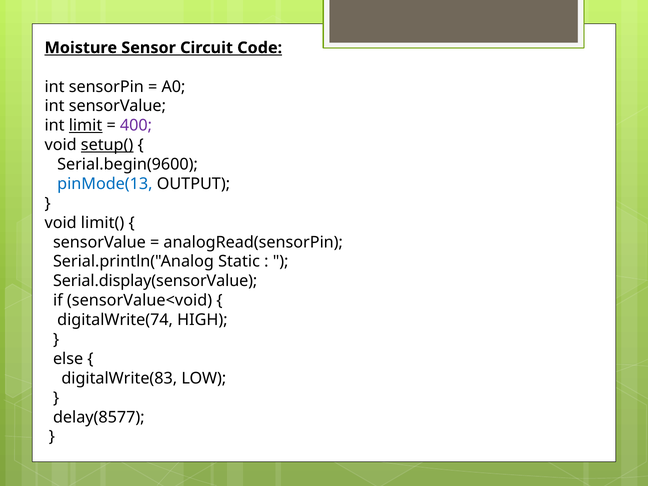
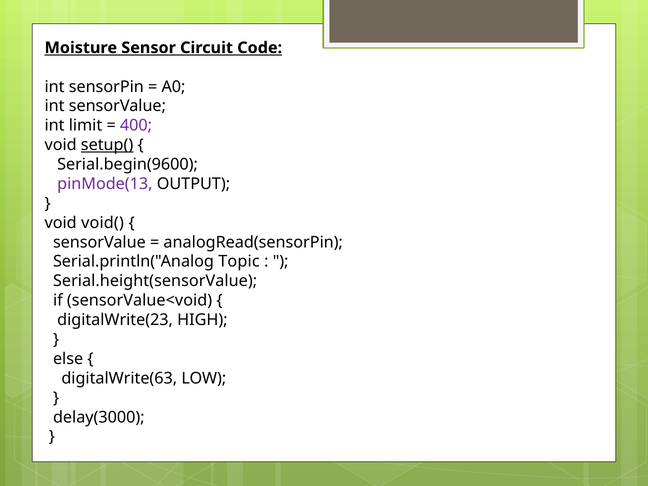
limit underline: present -> none
pinMode(13 colour: blue -> purple
limit(: limit( -> void(
Static: Static -> Topic
Serial.display(sensorValue: Serial.display(sensorValue -> Serial.height(sensorValue
digitalWrite(74: digitalWrite(74 -> digitalWrite(23
digitalWrite(83: digitalWrite(83 -> digitalWrite(63
delay(8577: delay(8577 -> delay(3000
